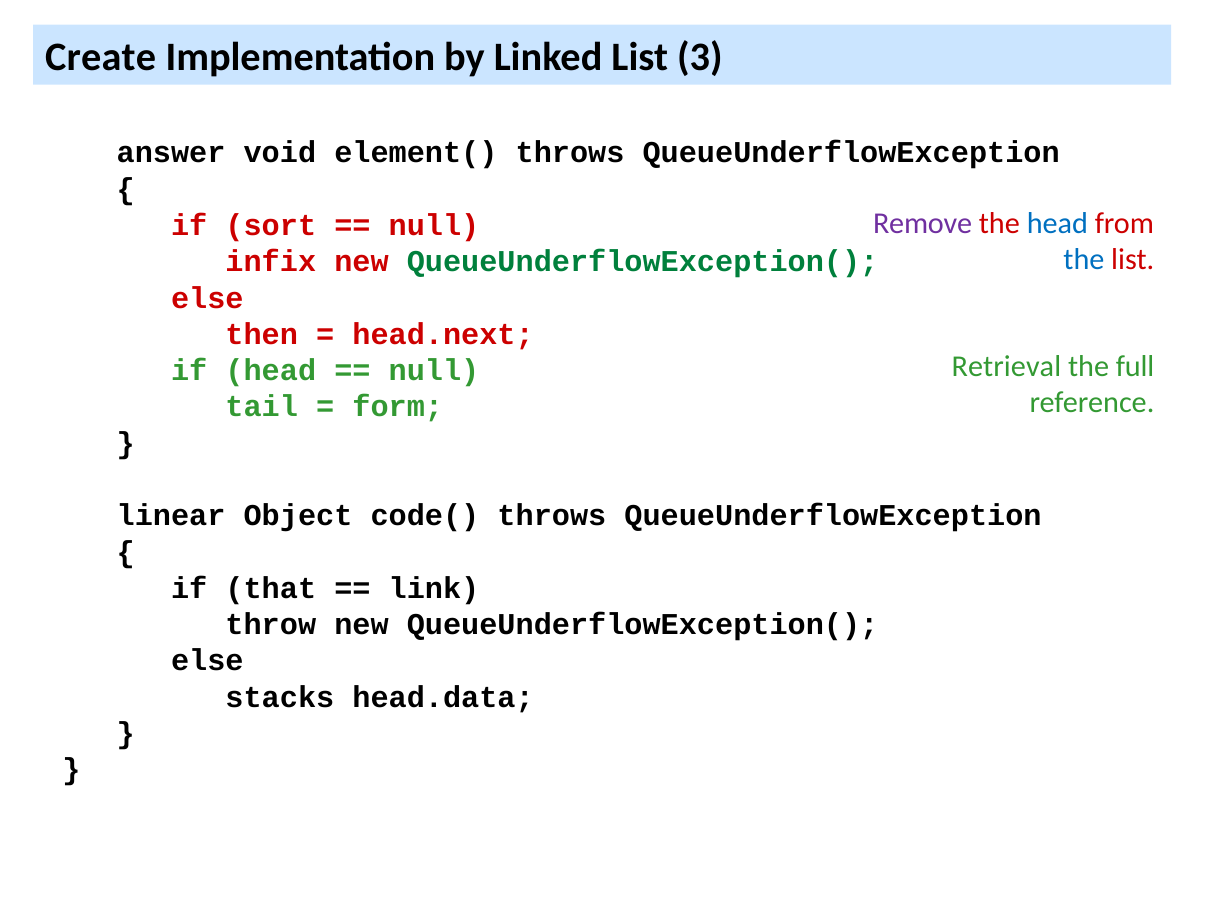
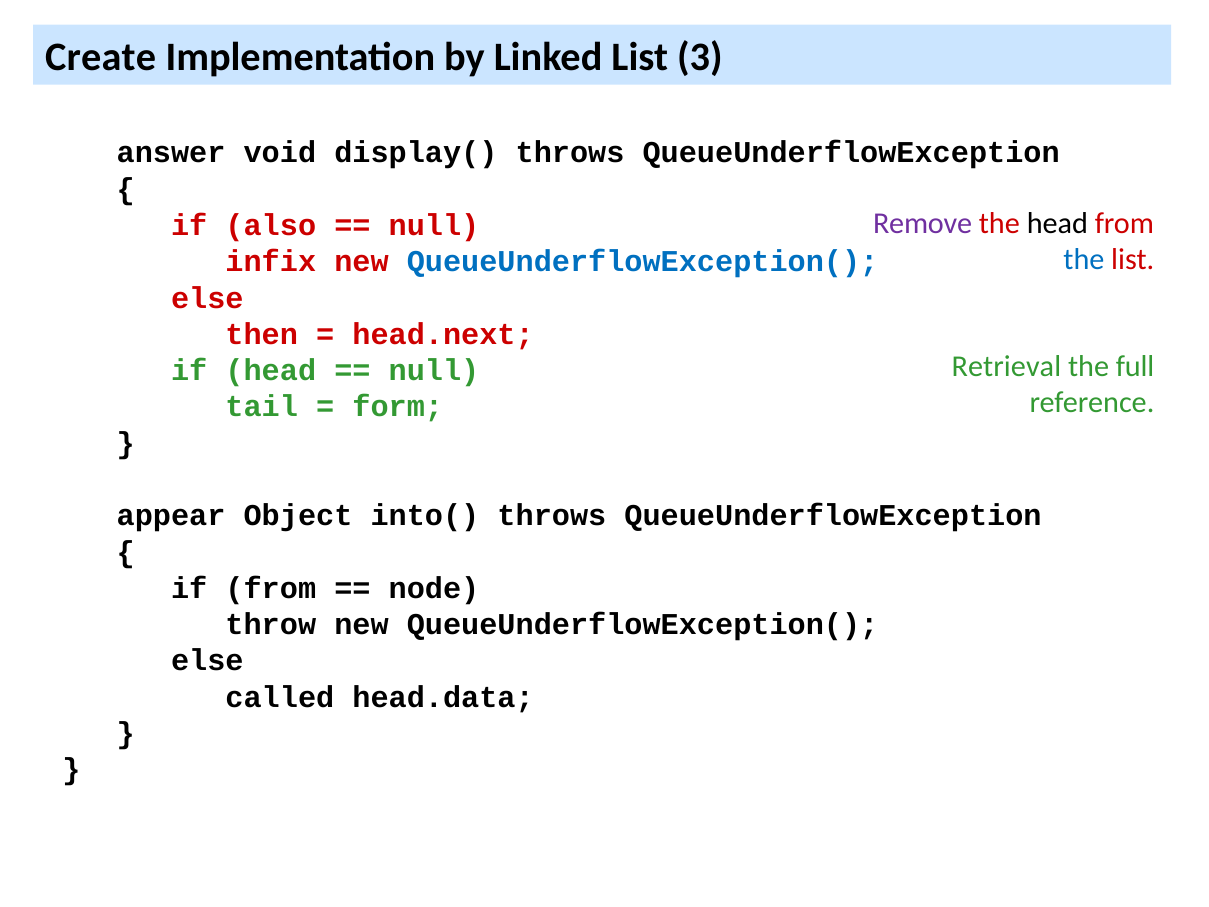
element(: element( -> display(
head at (1057, 223) colour: blue -> black
sort: sort -> also
QueueUnderflowException( at (643, 262) colour: green -> blue
linear: linear -> appear
code(: code( -> into(
if that: that -> from
link: link -> node
stacks: stacks -> called
